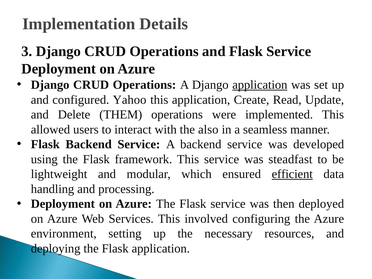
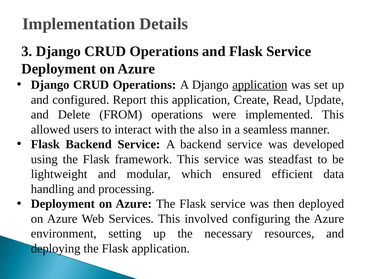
Yahoo: Yahoo -> Report
THEM: THEM -> FROM
efficient underline: present -> none
